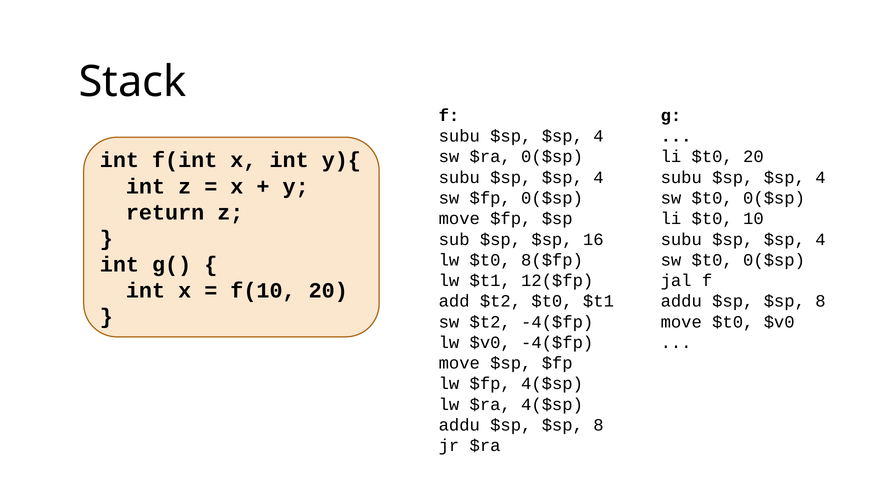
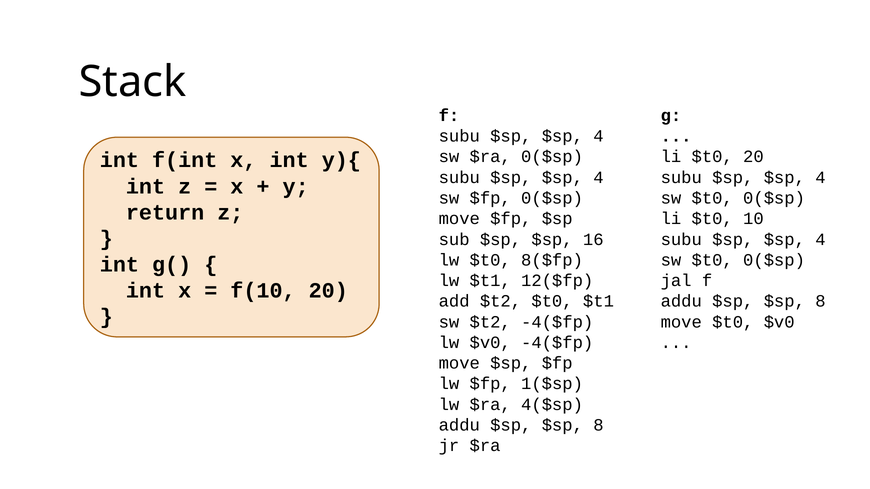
$fp 4($sp: 4($sp -> 1($sp
